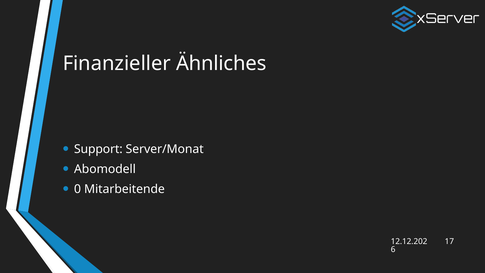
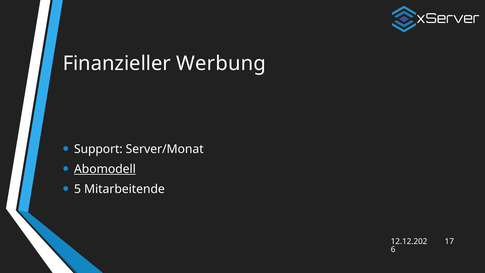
Ähnliches: Ähnliches -> Werbung
Abomodell underline: none -> present
0: 0 -> 5
